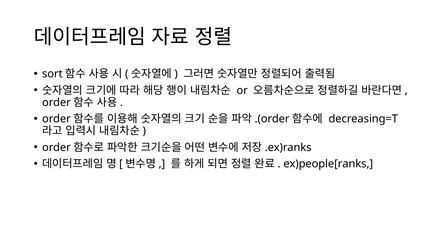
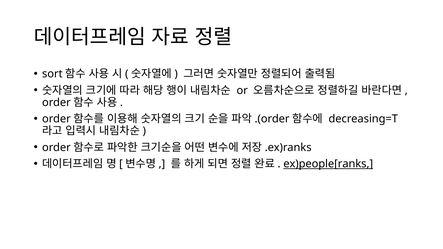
ex)people[ranks underline: none -> present
